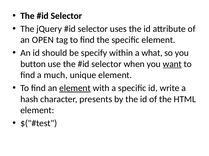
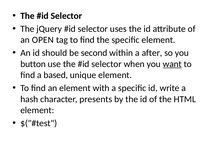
specify: specify -> second
what: what -> after
much: much -> based
element at (75, 88) underline: present -> none
